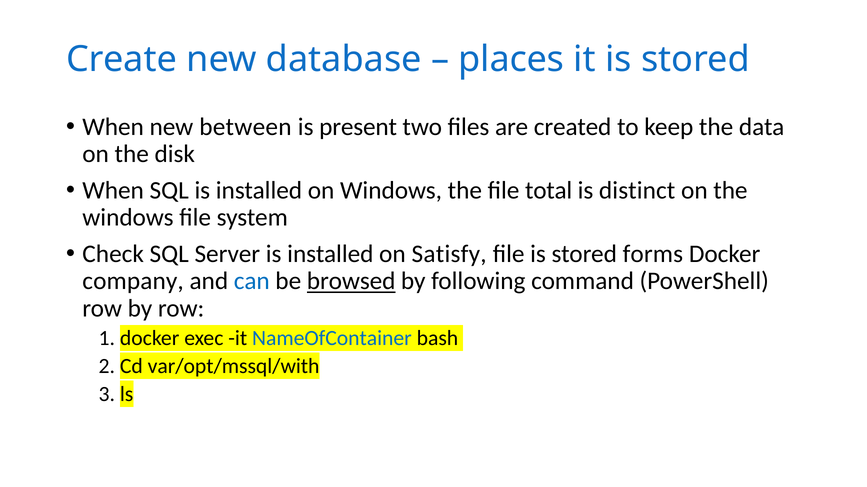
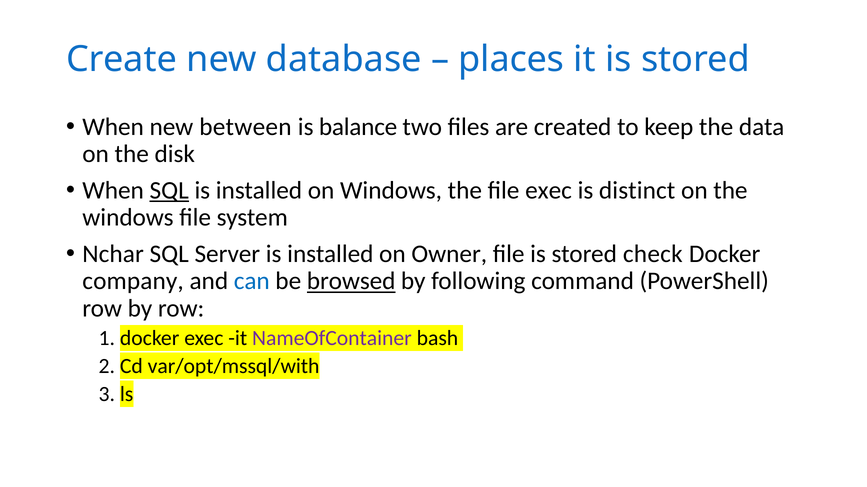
present: present -> balance
SQL at (169, 191) underline: none -> present
file total: total -> exec
Check: Check -> Nchar
Satisfy: Satisfy -> Owner
forms: forms -> check
NameOfContainer colour: blue -> purple
